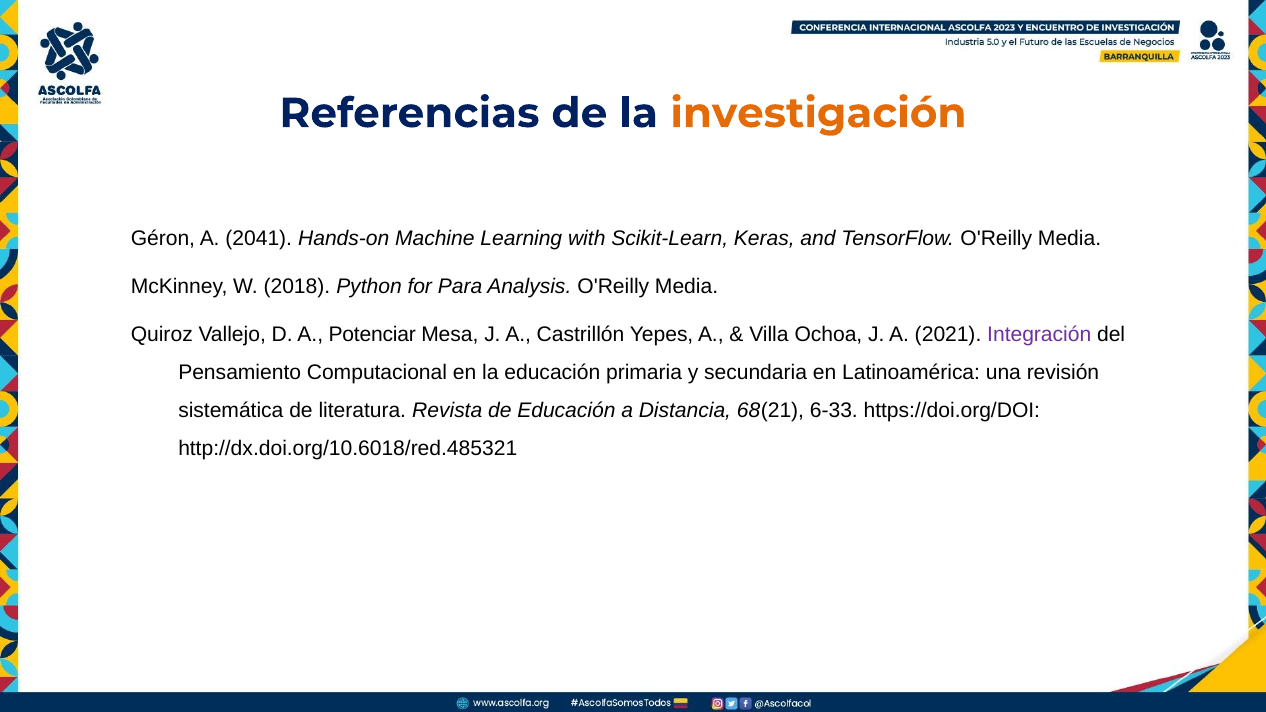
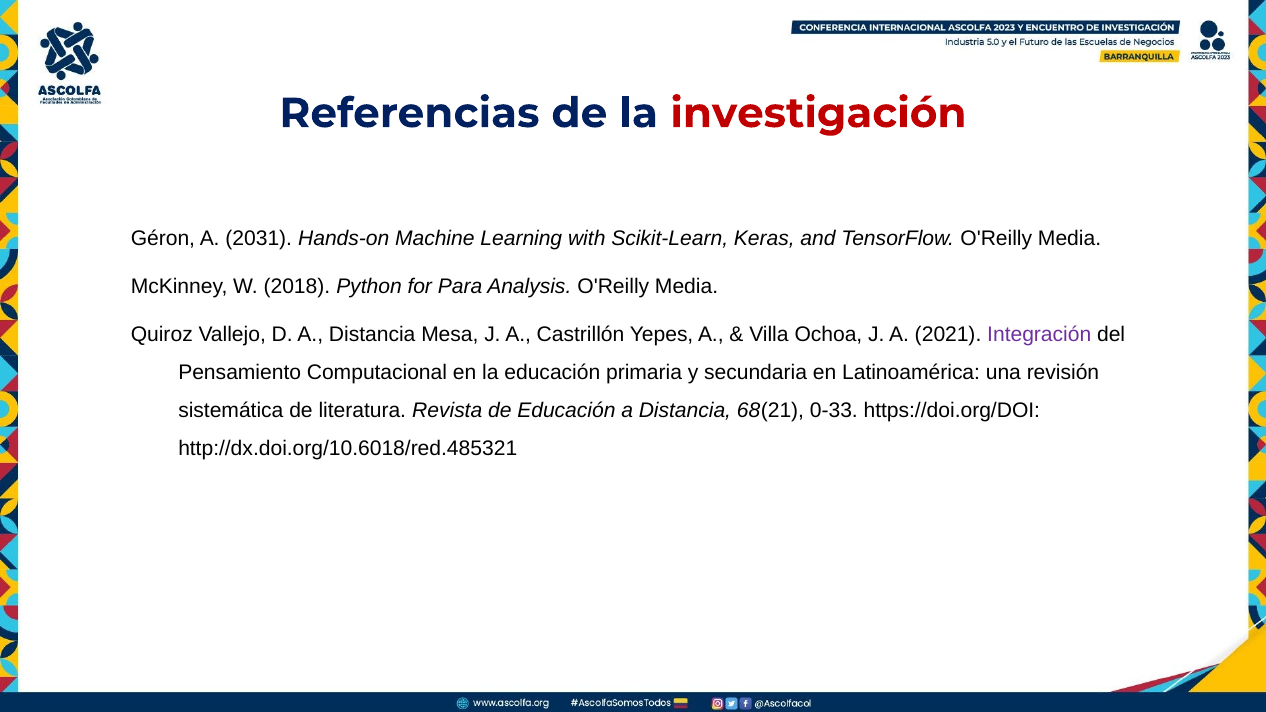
investigación colour: orange -> red
2041: 2041 -> 2031
D A Potenciar: Potenciar -> Distancia
6-33: 6-33 -> 0-33
